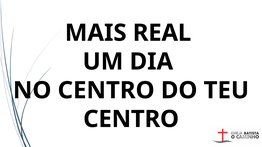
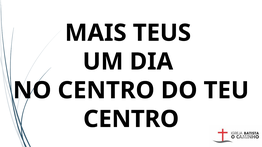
REAL: REAL -> TEUS
